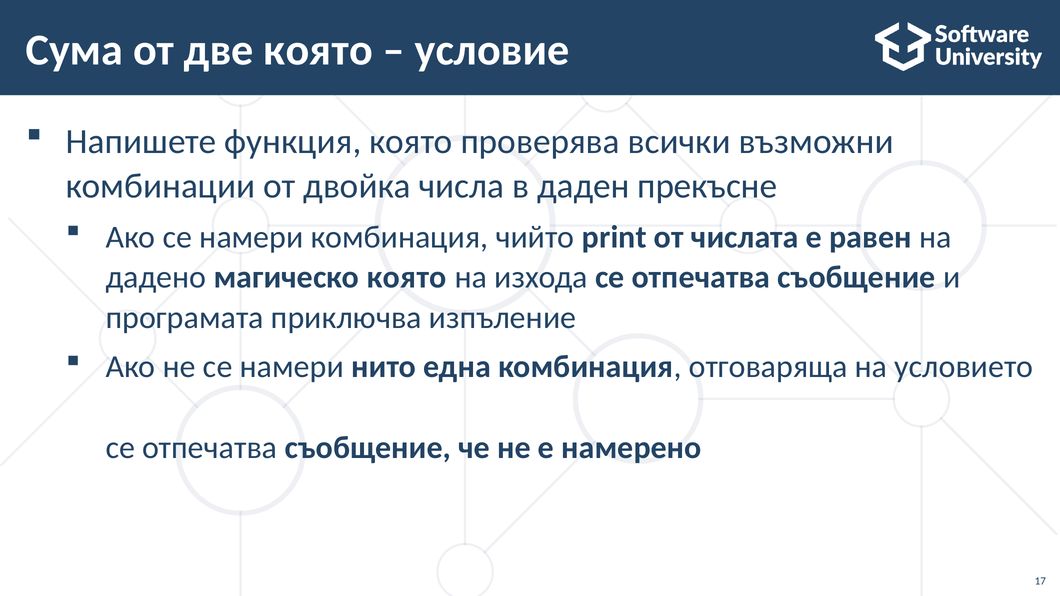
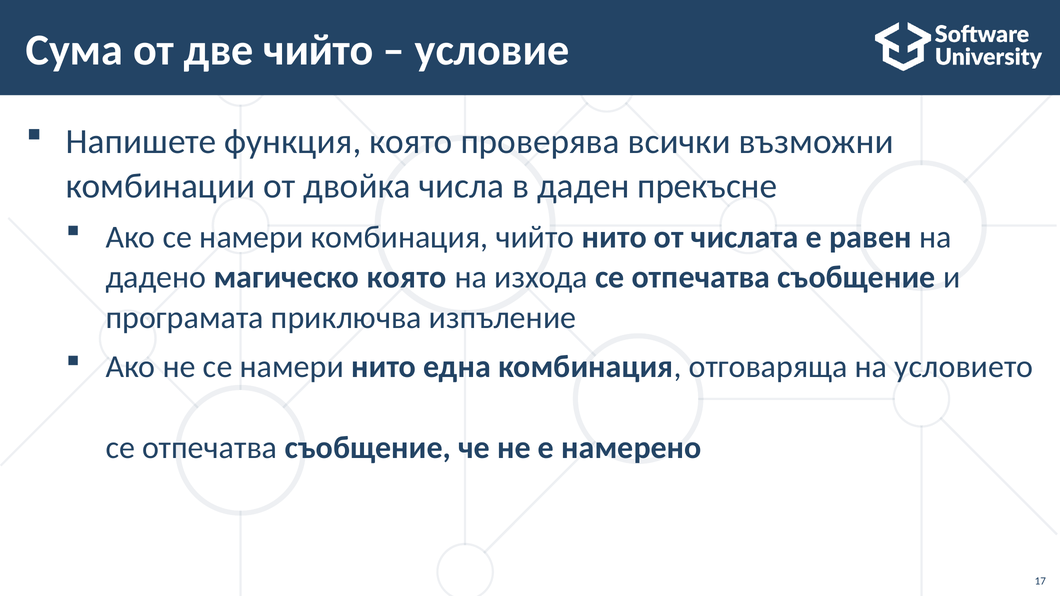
две която: която -> чийто
чийто print: print -> нито
